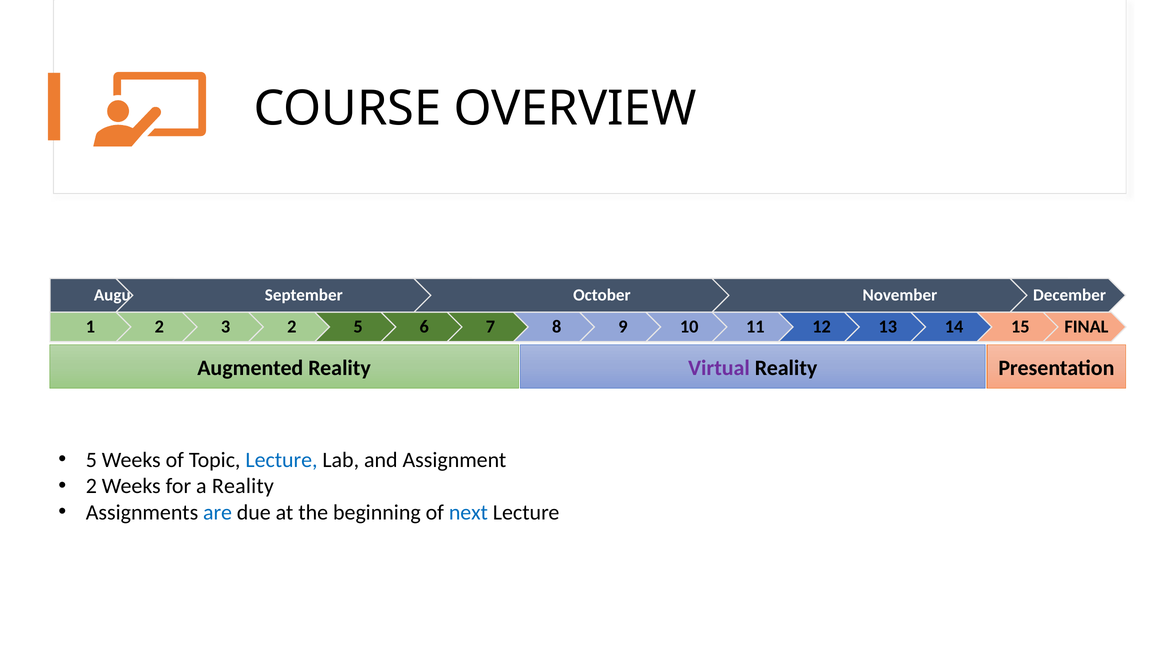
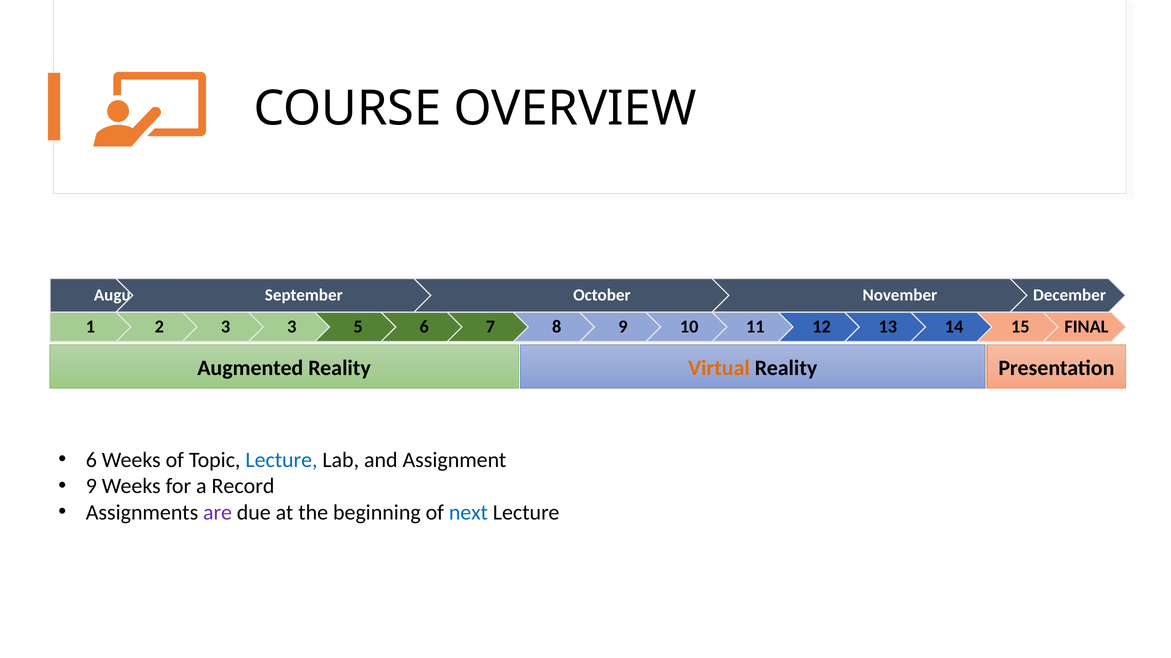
3 2: 2 -> 3
Virtual colour: purple -> orange
5 at (91, 460): 5 -> 6
2 at (91, 487): 2 -> 9
a Reality: Reality -> Record
are colour: blue -> purple
